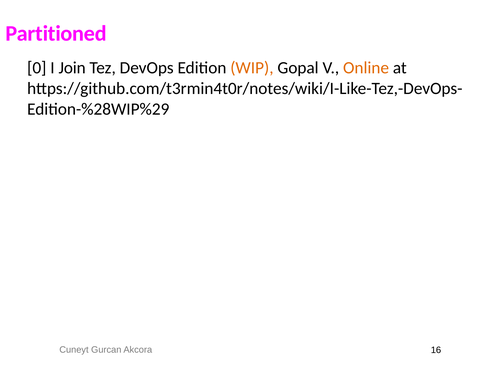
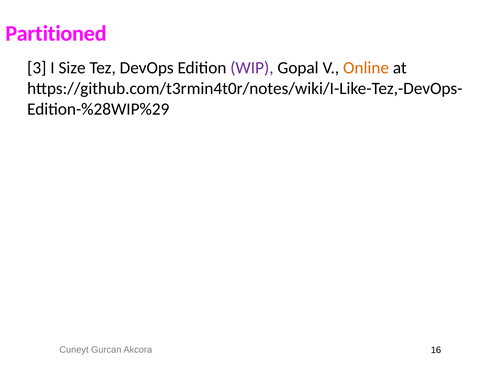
0: 0 -> 3
Join: Join -> Size
WIP colour: orange -> purple
